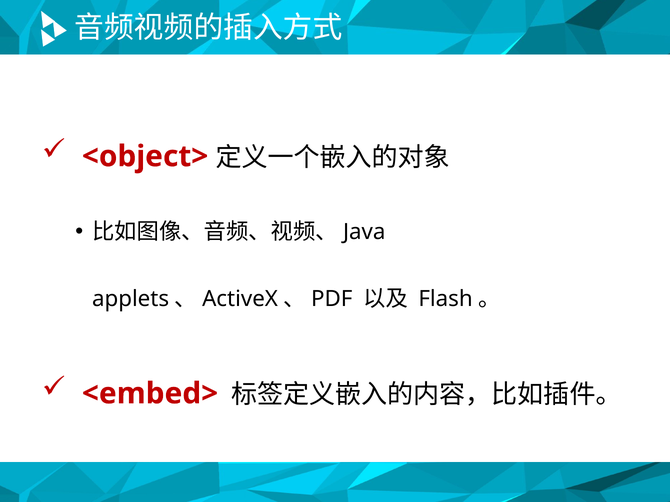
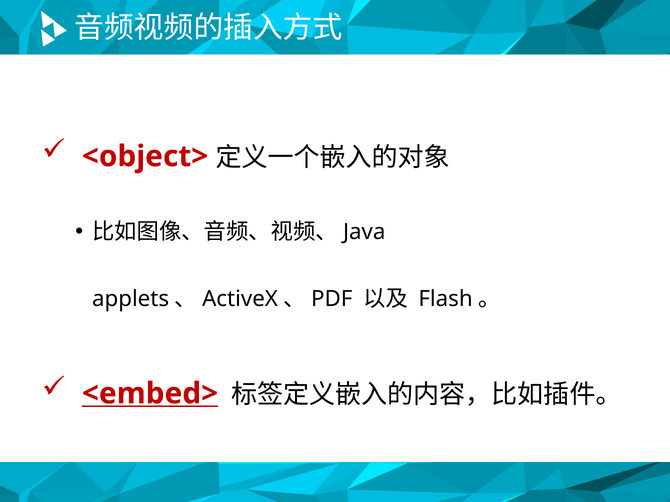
<embed> underline: none -> present
